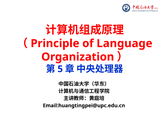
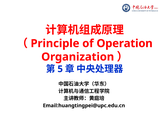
Language: Language -> Operation
